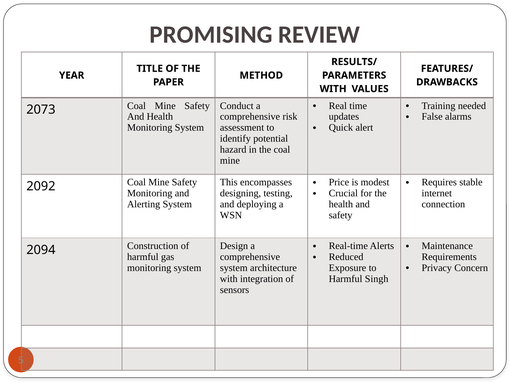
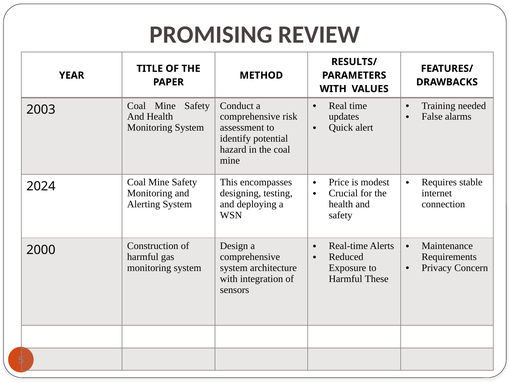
2073: 2073 -> 2003
2092: 2092 -> 2024
2094: 2094 -> 2000
Singh: Singh -> These
